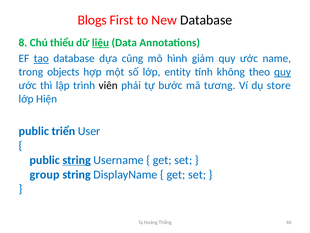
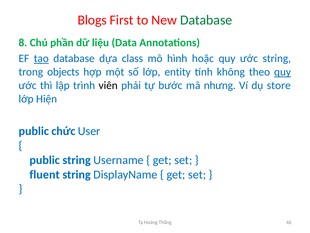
Database at (206, 20) colour: black -> green
thiểu: thiểu -> phần
liệu underline: present -> none
cũng: cũng -> class
giảm: giảm -> hoặc
ước name: name -> string
tương: tương -> nhưng
triển: triển -> chức
string at (77, 160) underline: present -> none
group: group -> fluent
